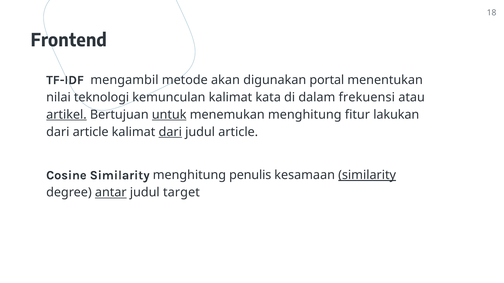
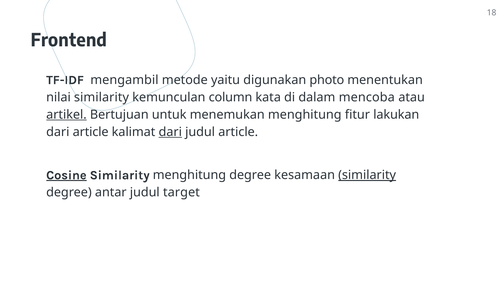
akan: akan -> yaitu
portal: portal -> photo
nilai teknologi: teknologi -> similarity
kemunculan kalimat: kalimat -> column
frekuensi: frekuensi -> mencoba
untuk underline: present -> none
Cosine underline: none -> present
menghitung penulis: penulis -> degree
antar underline: present -> none
